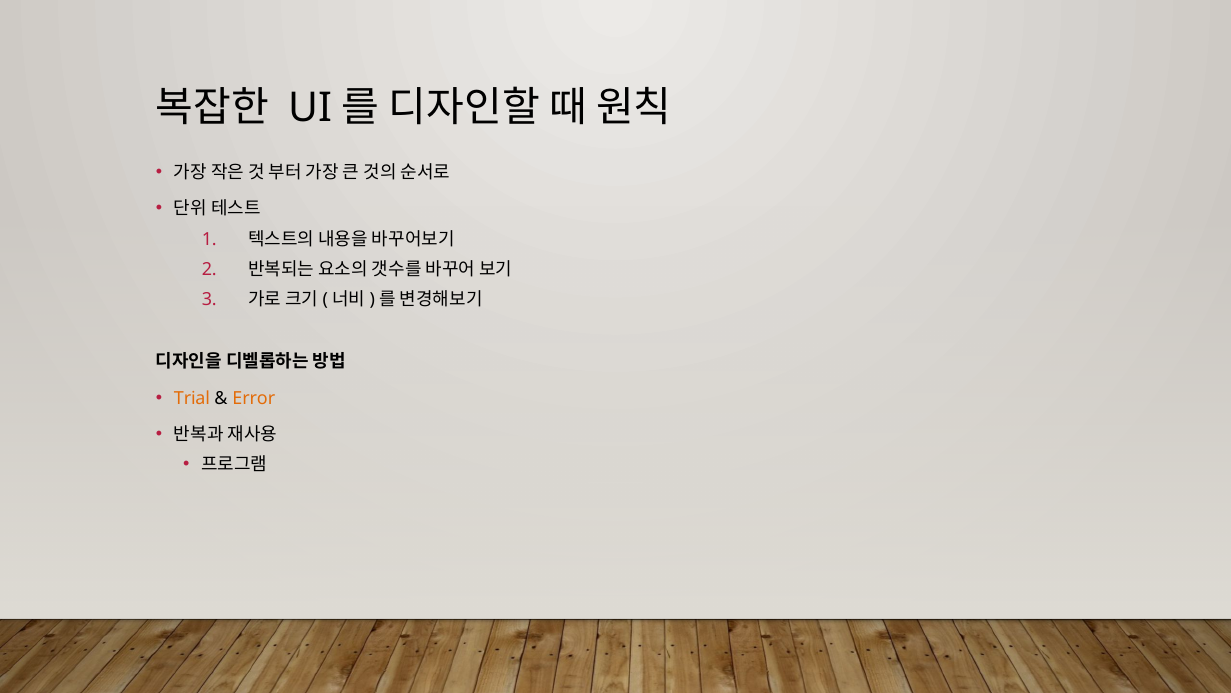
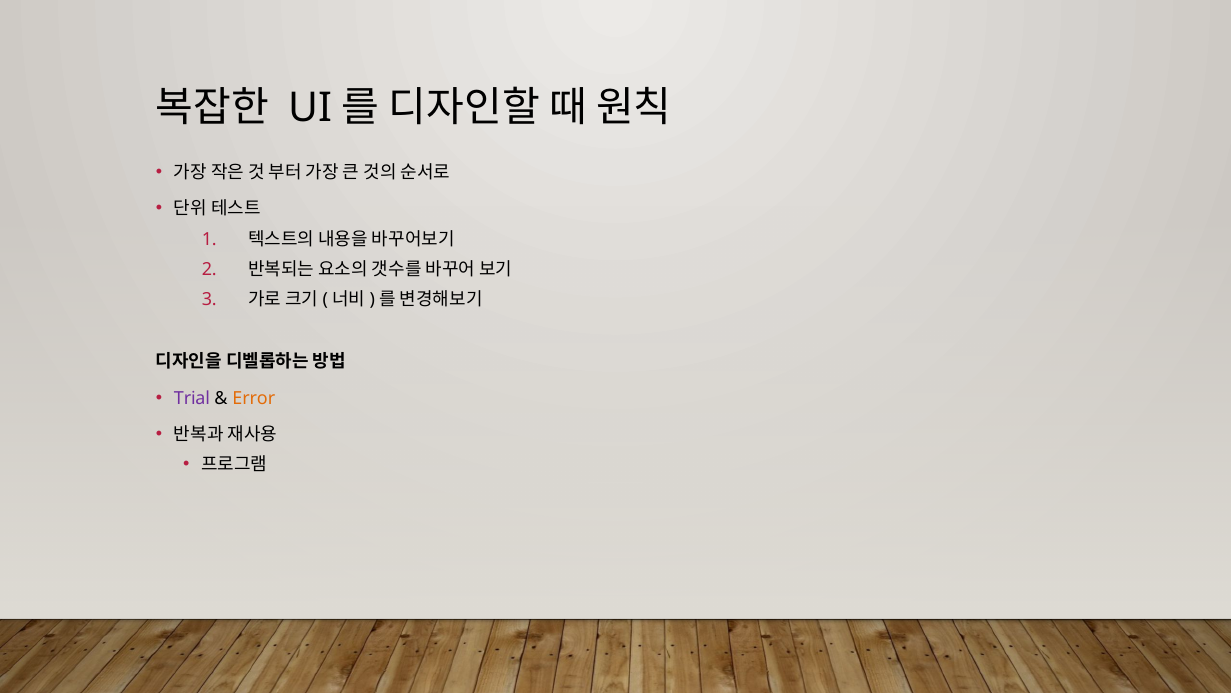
Trial colour: orange -> purple
